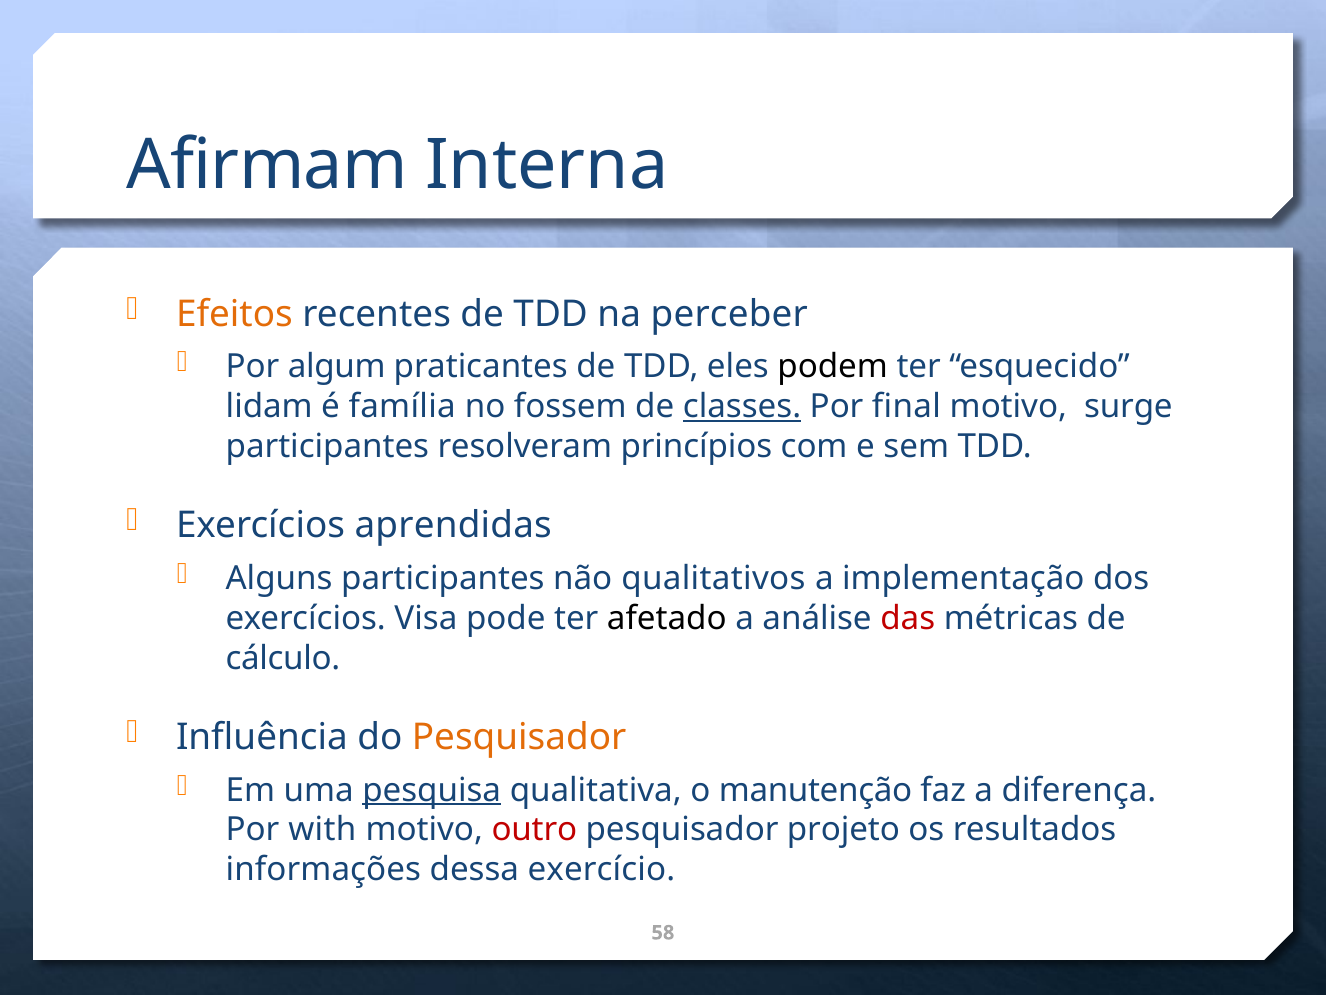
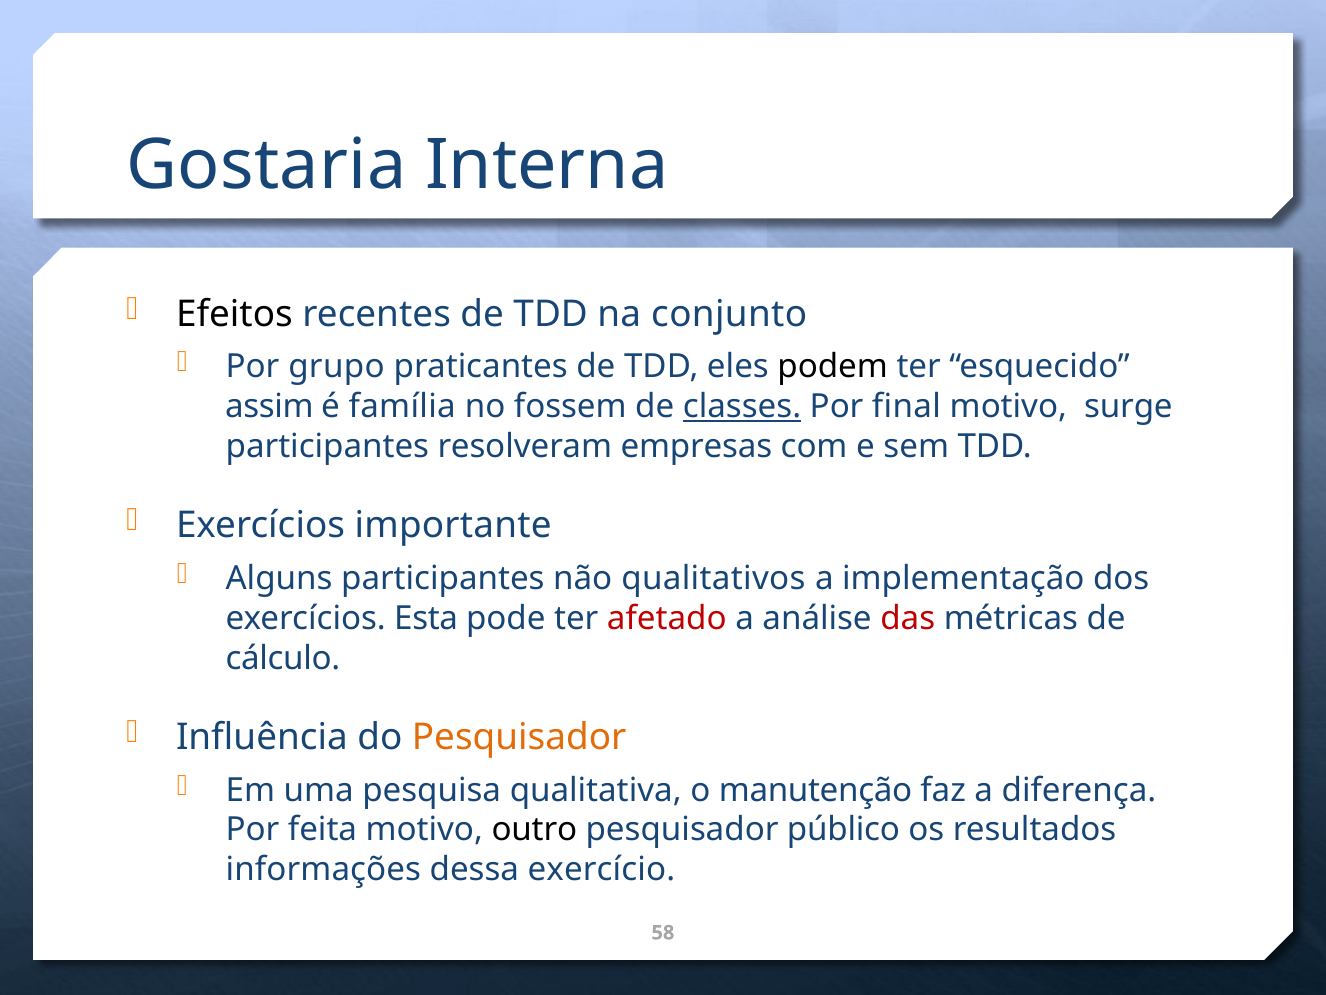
Afirmam: Afirmam -> Gostaria
Efeitos colour: orange -> black
perceber: perceber -> conjunto
algum: algum -> grupo
lidam: lidam -> assim
princípios: princípios -> empresas
aprendidas: aprendidas -> importante
Visa: Visa -> Esta
afetado colour: black -> red
pesquisa underline: present -> none
with: with -> feita
outro colour: red -> black
projeto: projeto -> público
